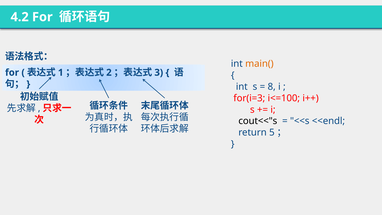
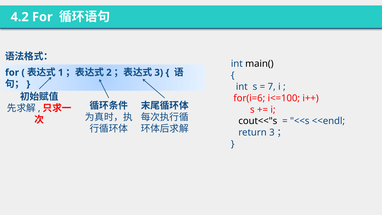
main( colour: orange -> black
8: 8 -> 7
for(i=3: for(i=3 -> for(i=6
return 5: 5 -> 3
